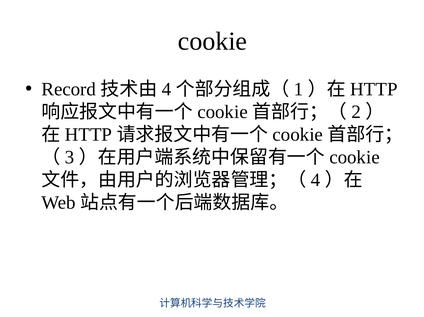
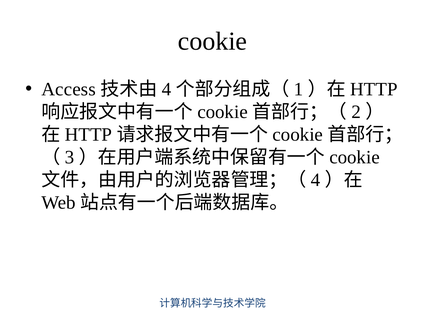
Record: Record -> Access
